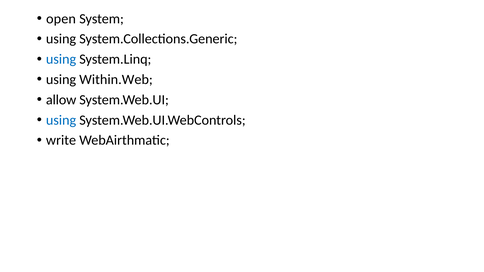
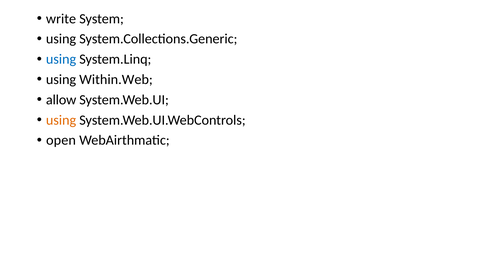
open: open -> write
using at (61, 120) colour: blue -> orange
write: write -> open
